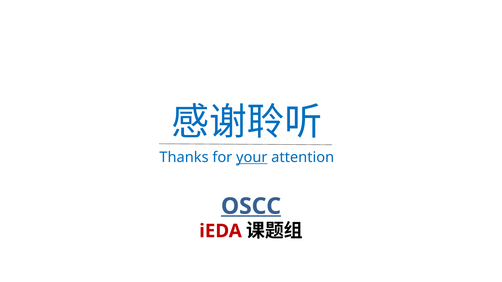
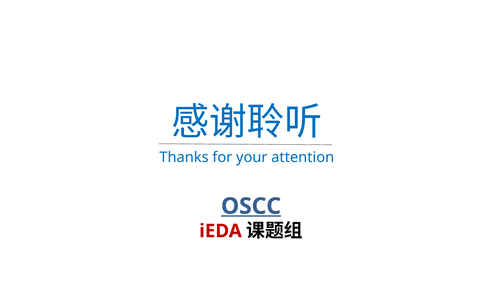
your underline: present -> none
